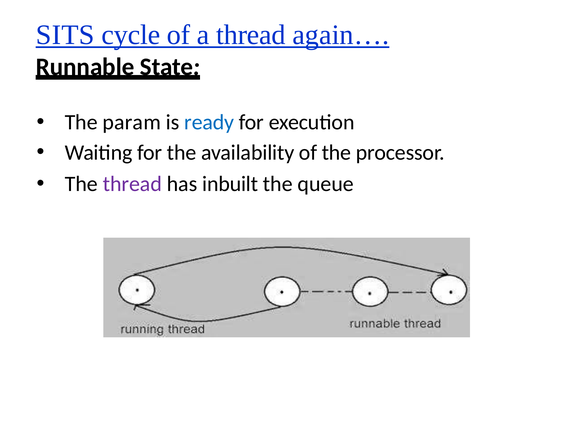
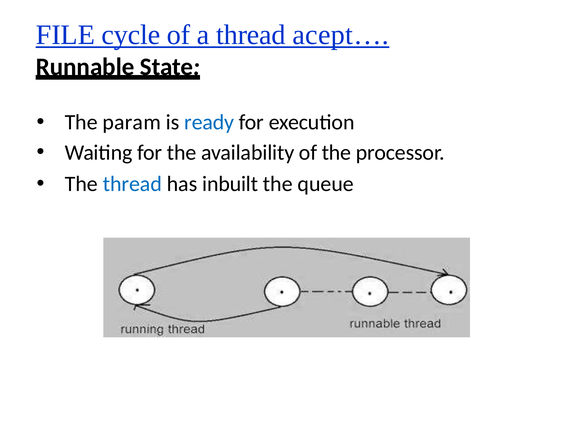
SITS: SITS -> FILE
again…: again… -> acept…
thread at (132, 184) colour: purple -> blue
